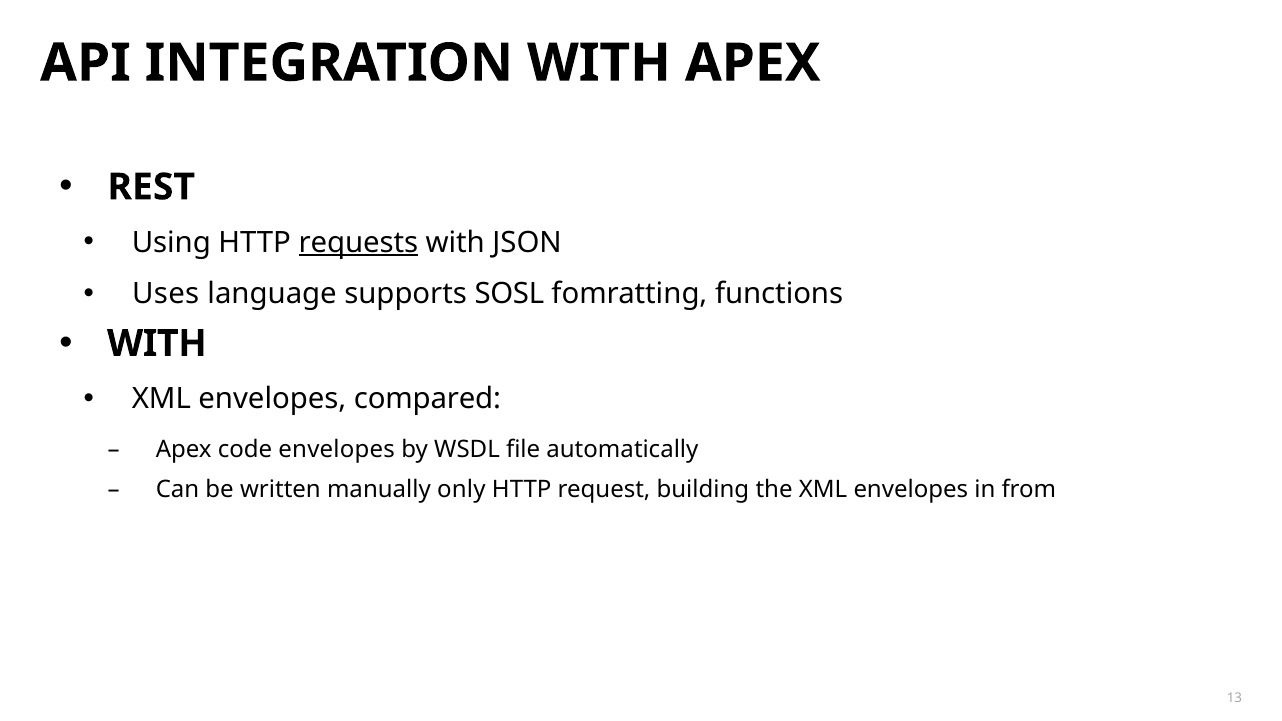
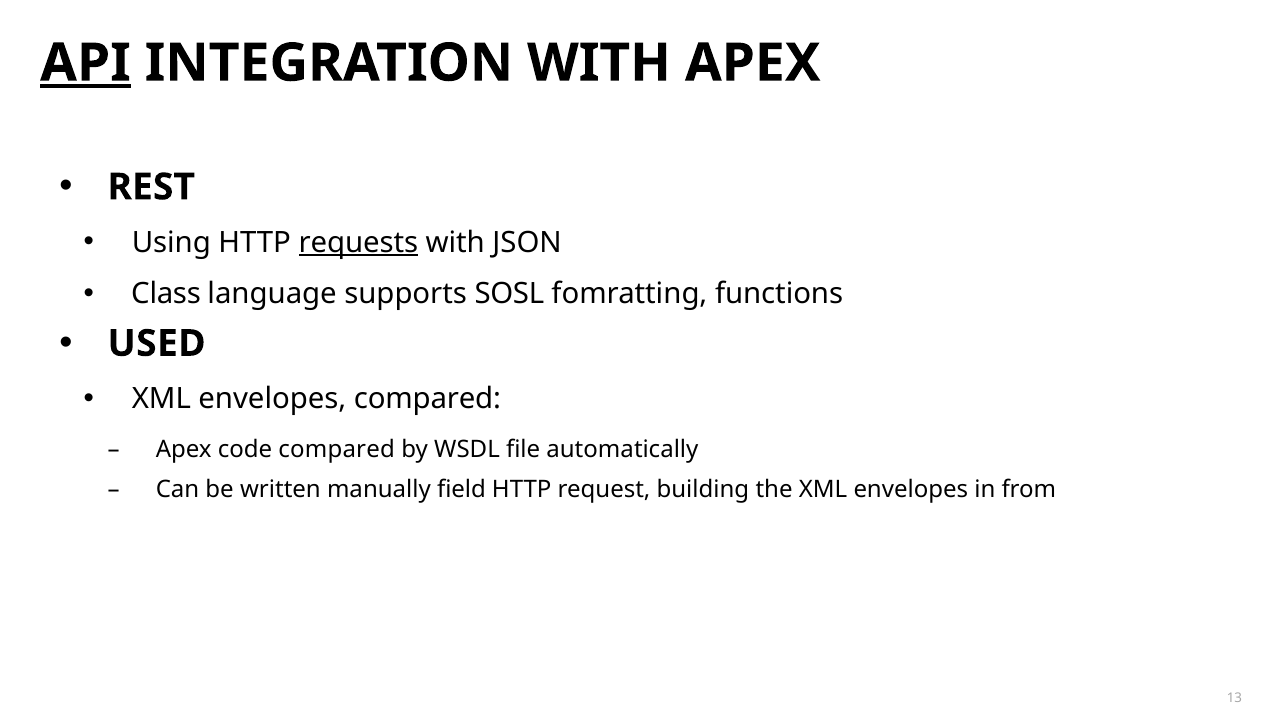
API underline: none -> present
Uses: Uses -> Class
WITH at (157, 344): WITH -> USED
code envelopes: envelopes -> compared
only: only -> field
